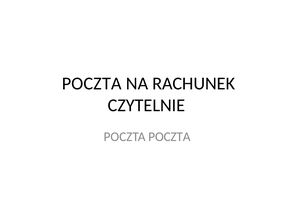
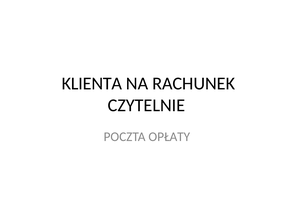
POCZTA at (92, 83): POCZTA -> KLIENTA
POCZTA POCZTA: POCZTA -> OPŁATY
